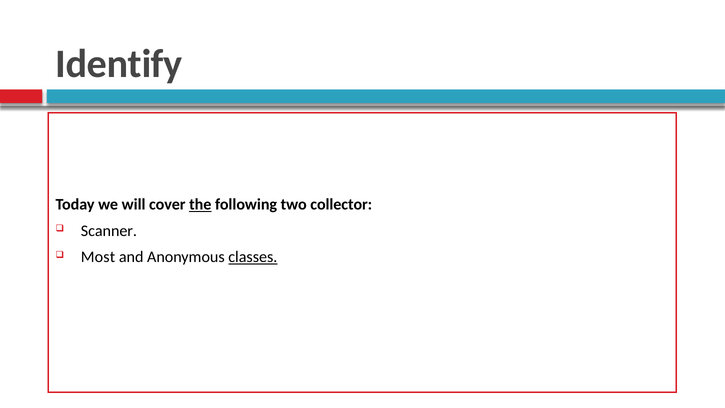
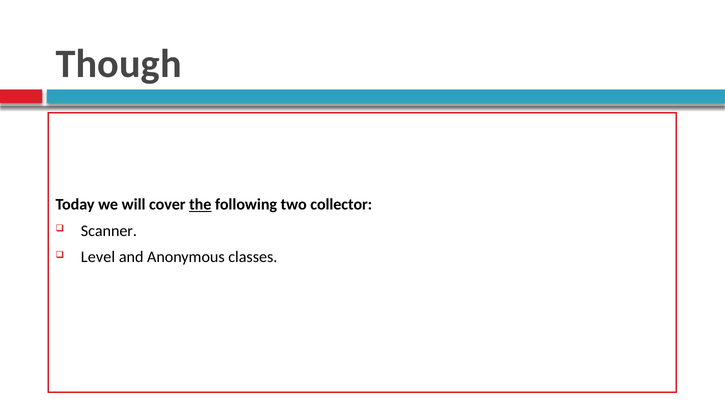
Identify: Identify -> Though
Most: Most -> Level
classes underline: present -> none
